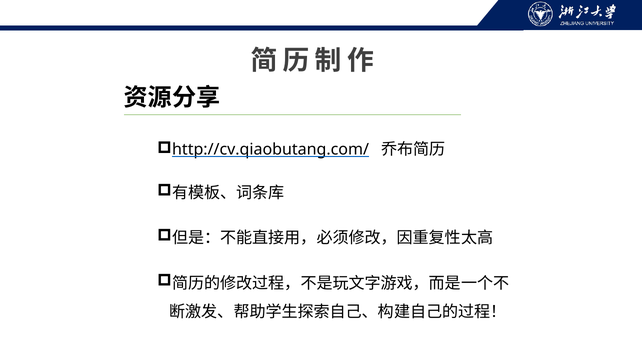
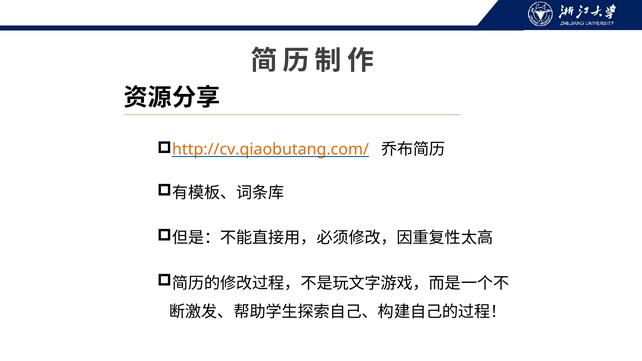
http://cv.qiaobutang.com/ colour: black -> orange
